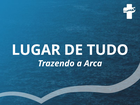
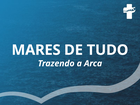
LUGAR: LUGAR -> MARES
